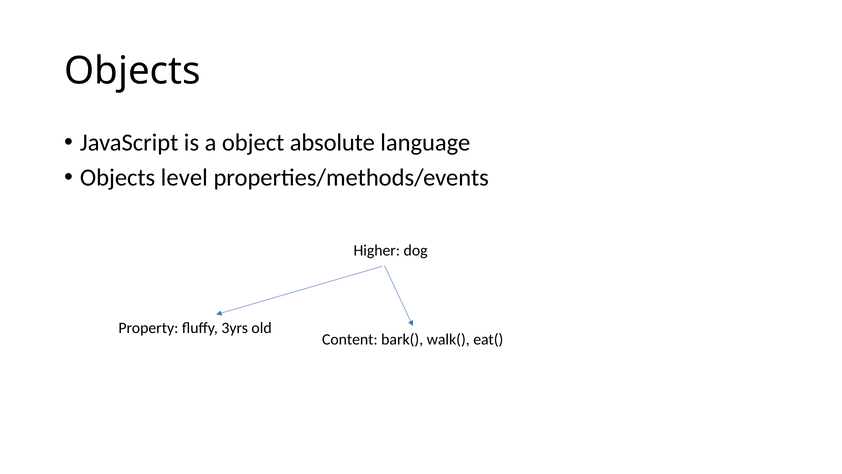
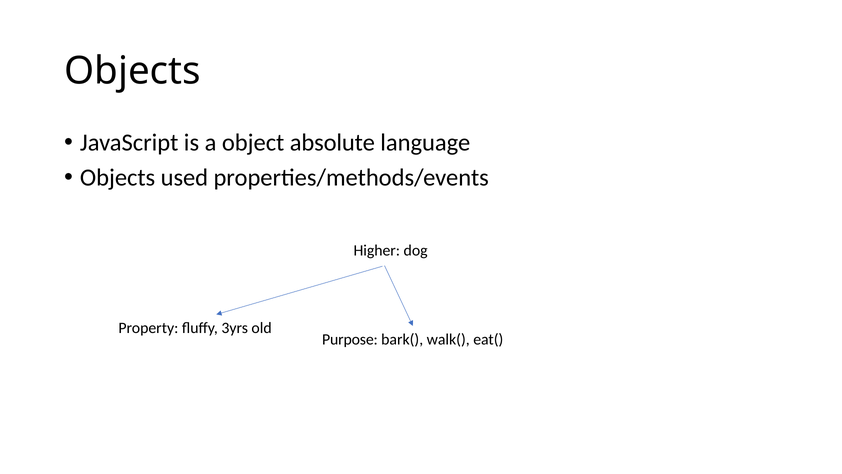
level: level -> used
Content: Content -> Purpose
